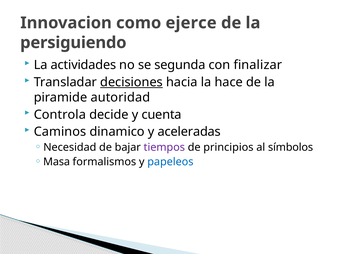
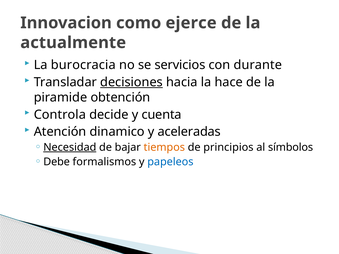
persiguiendo: persiguiendo -> actualmente
actividades: actividades -> burocracia
segunda: segunda -> servicios
finalizar: finalizar -> durante
autoridad: autoridad -> obtención
Caminos: Caminos -> Atención
Necesidad underline: none -> present
tiempos colour: purple -> orange
Masa: Masa -> Debe
